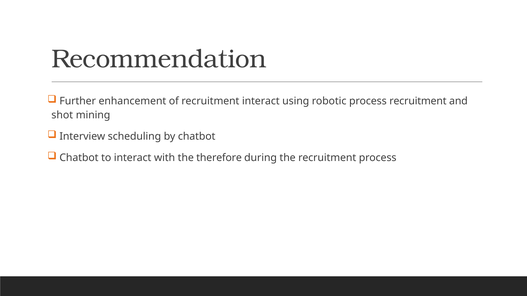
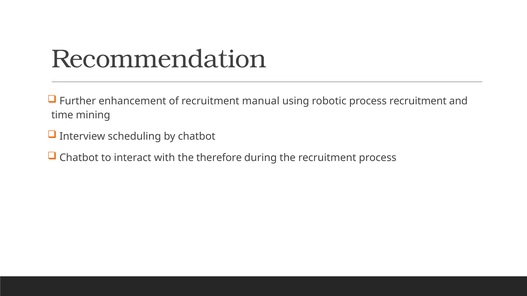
recruitment interact: interact -> manual
shot: shot -> time
